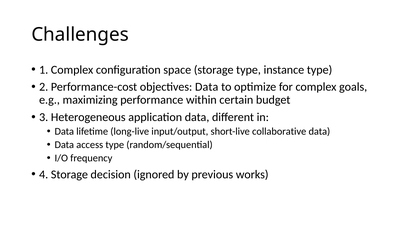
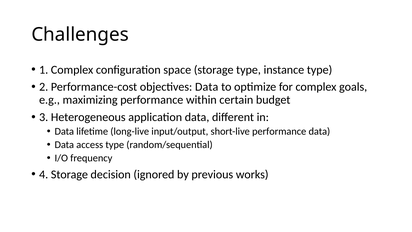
short-live collaborative: collaborative -> performance
